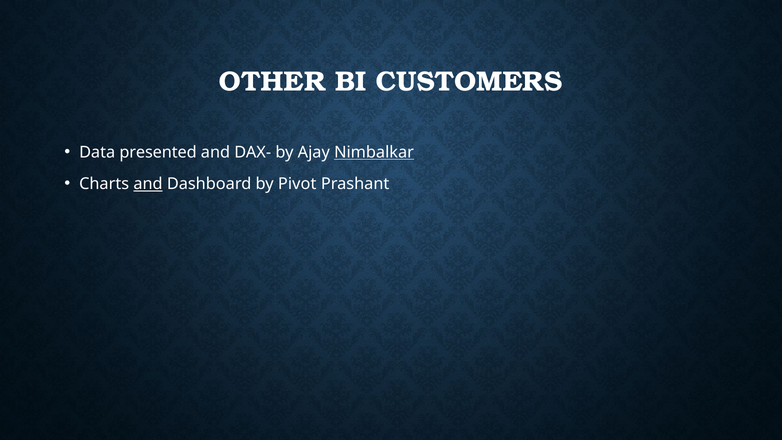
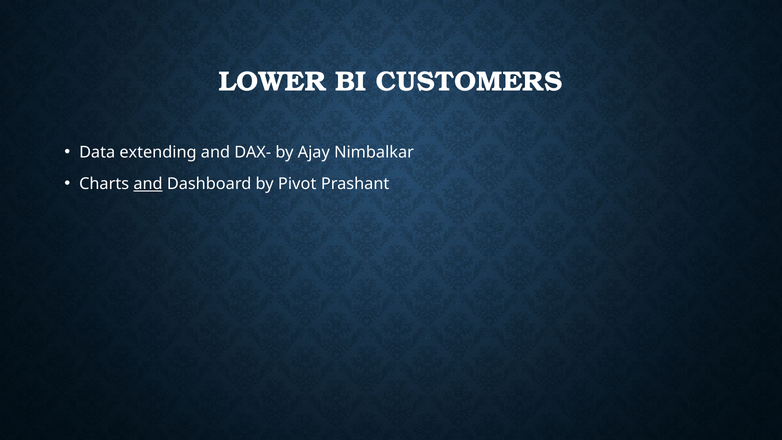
OTHER: OTHER -> LOWER
presented: presented -> extending
Nimbalkar underline: present -> none
